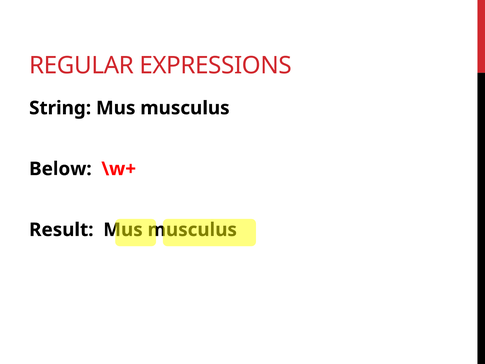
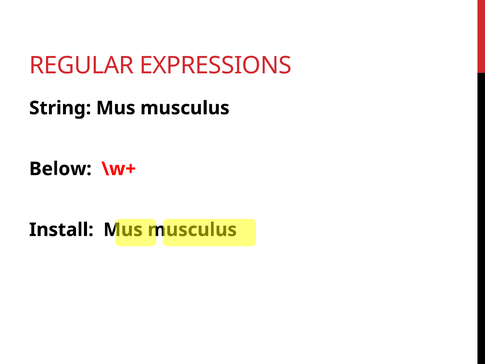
Result: Result -> Install
